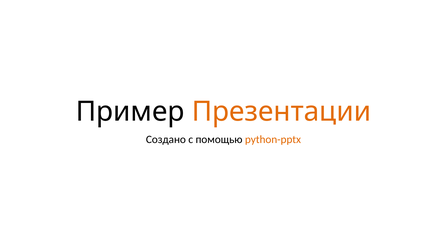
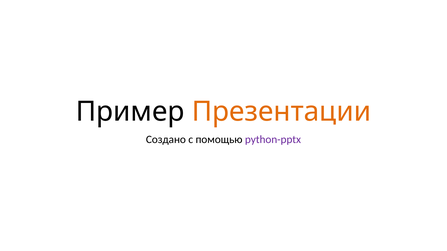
python-pptx colour: orange -> purple
